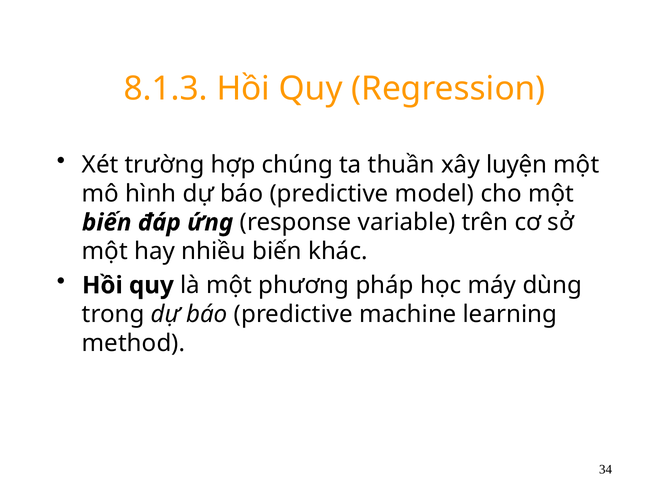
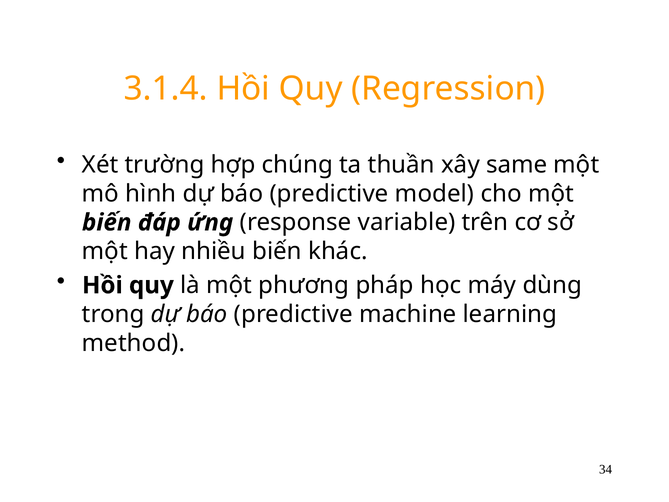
8.1.3: 8.1.3 -> 3.1.4
luyện: luyện -> same
